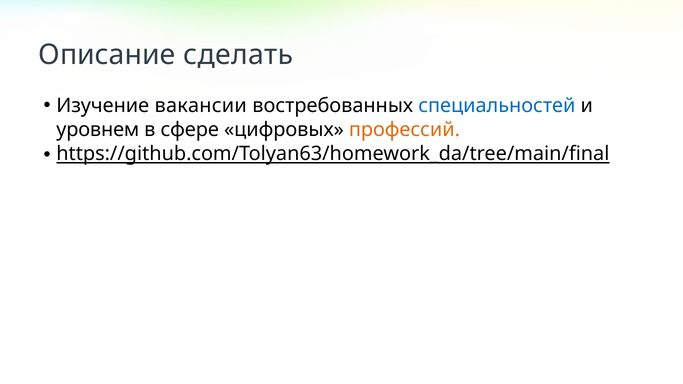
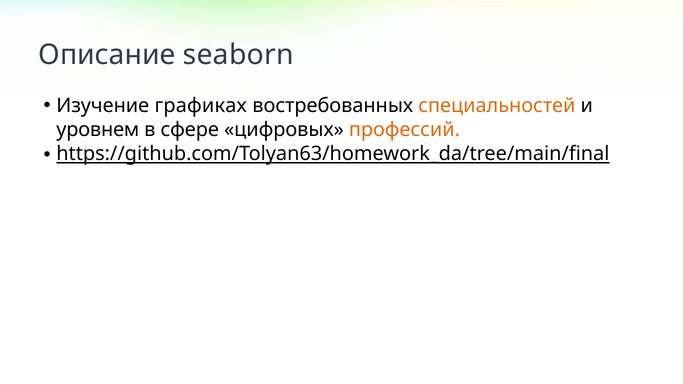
сделать: сделать -> seaborn
вакансии: вакансии -> графиках
специальностей colour: blue -> orange
